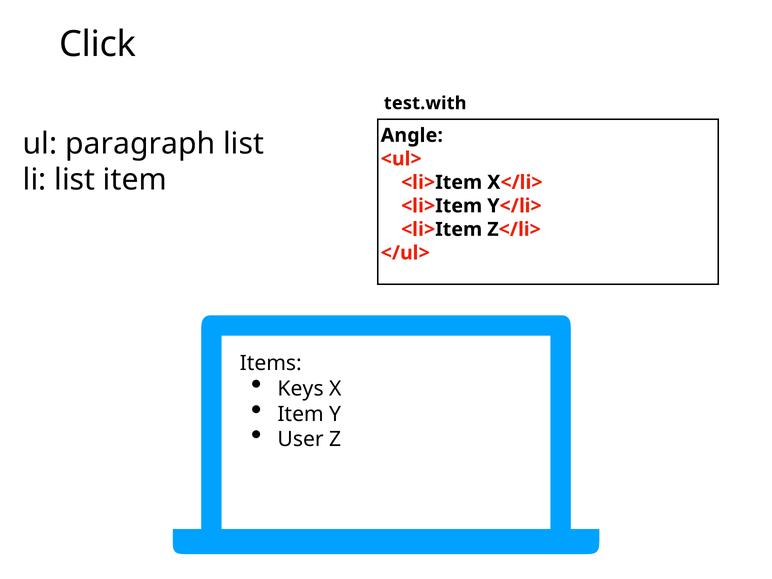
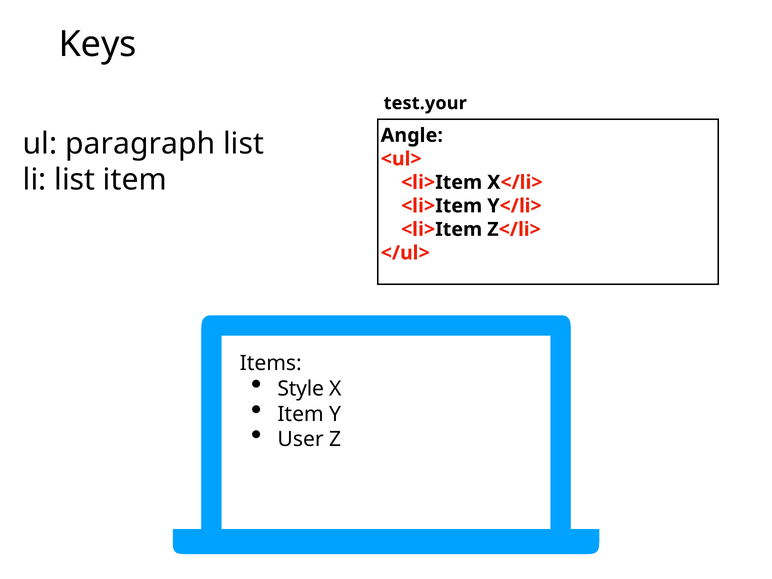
Click: Click -> Keys
test.with: test.with -> test.your
Keys: Keys -> Style
